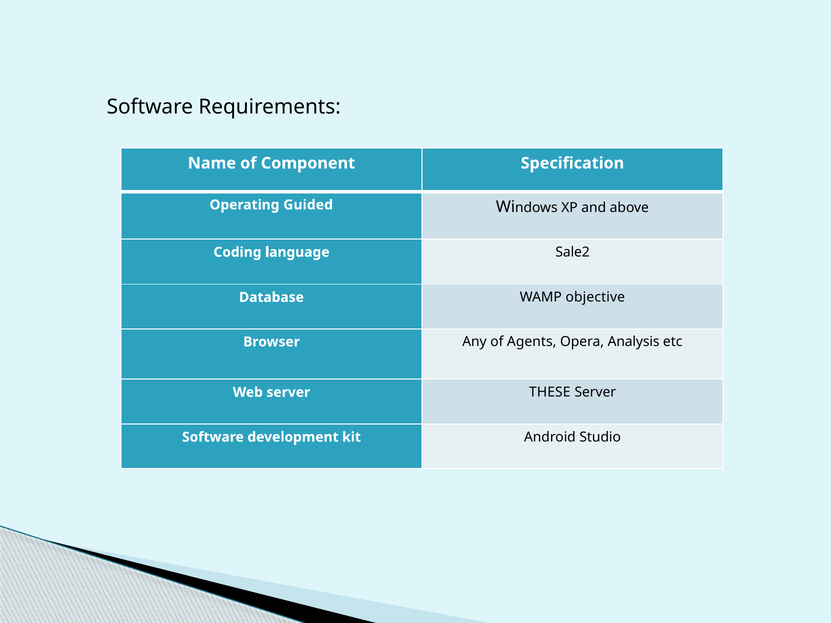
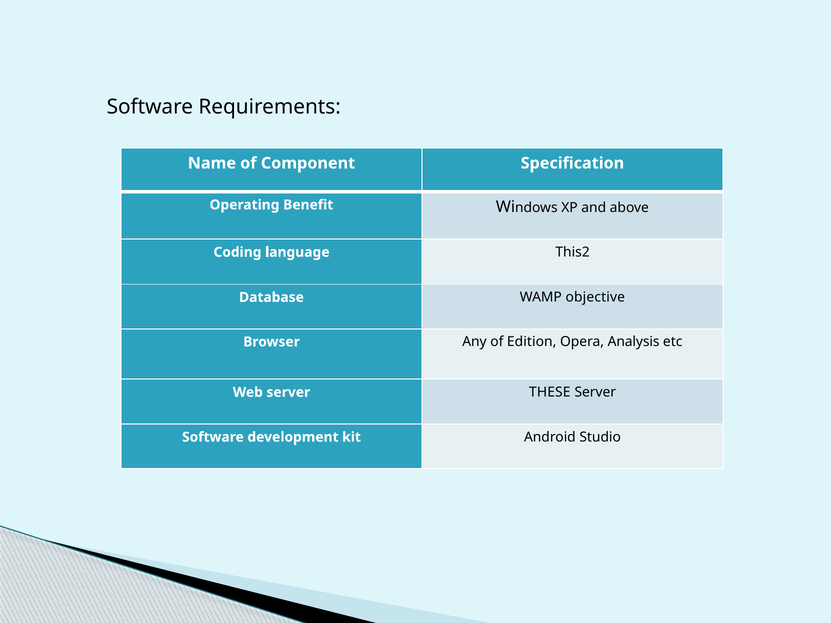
Guided: Guided -> Benefit
Sale2: Sale2 -> This2
Agents: Agents -> Edition
